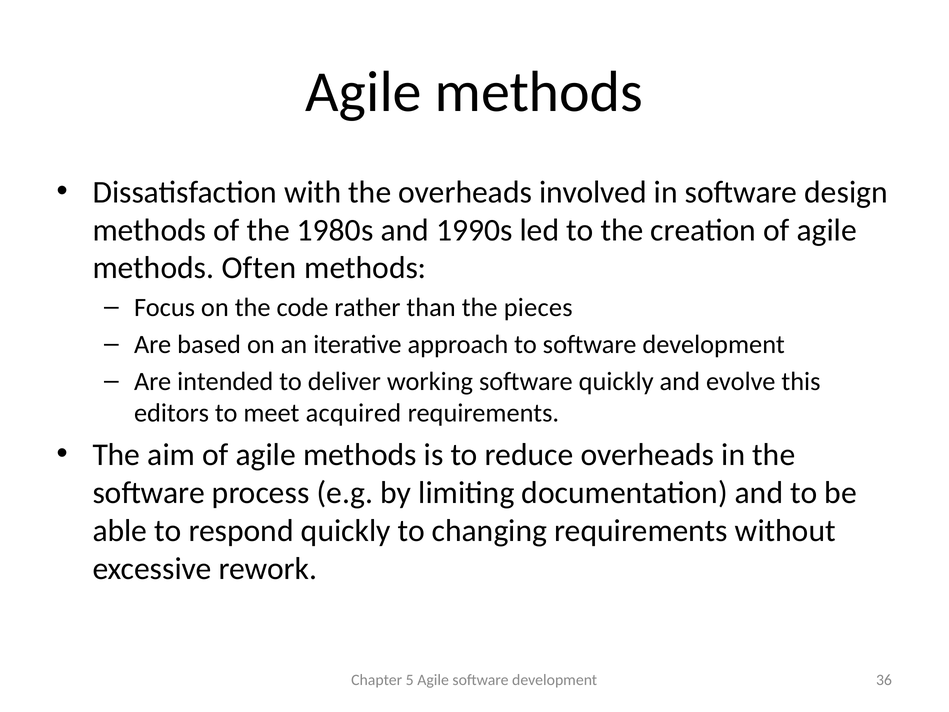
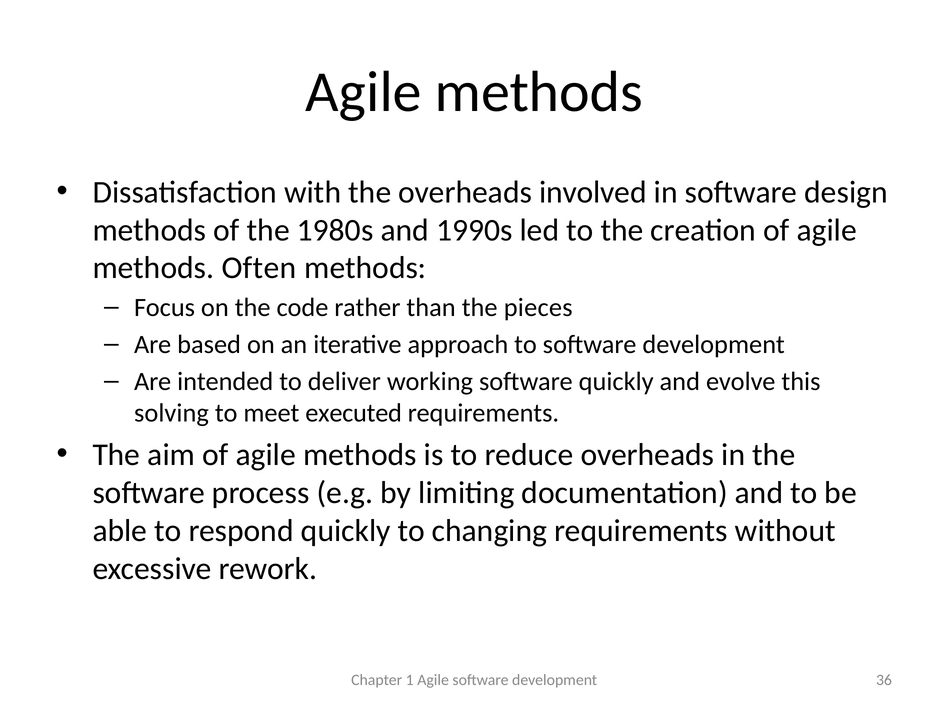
editors: editors -> solving
acquired: acquired -> executed
5: 5 -> 1
